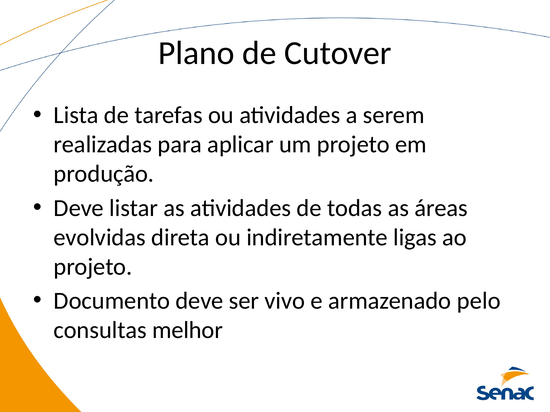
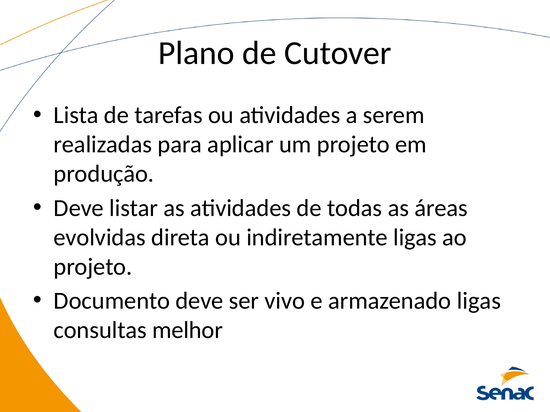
armazenado pelo: pelo -> ligas
